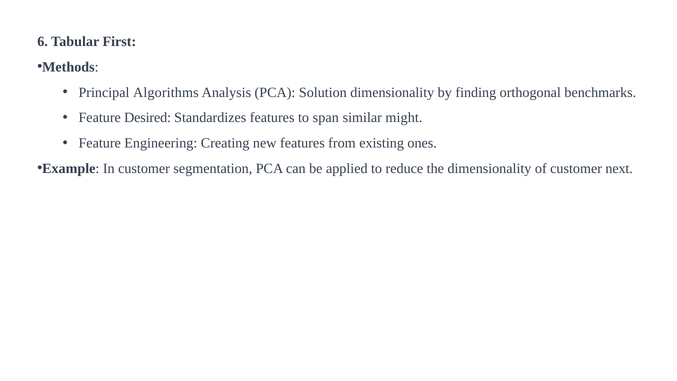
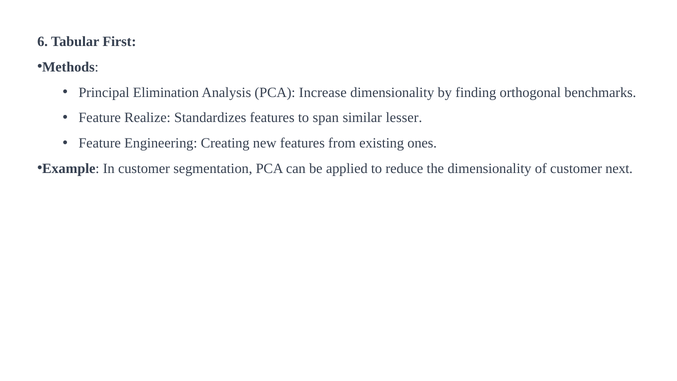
Algorithms: Algorithms -> Elimination
Solution: Solution -> Increase
Desired: Desired -> Realize
might: might -> lesser
